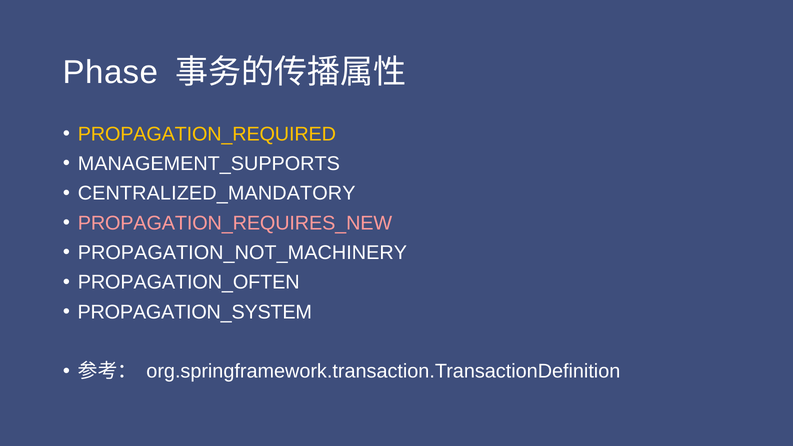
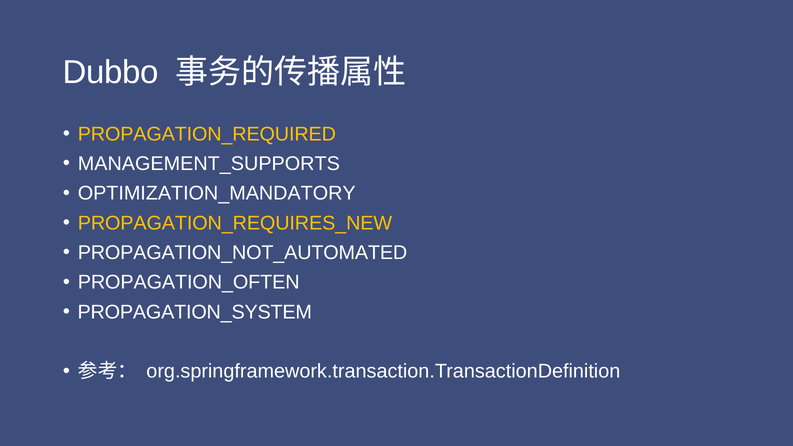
Phase: Phase -> Dubbo
CENTRALIZED_MANDATORY: CENTRALIZED_MANDATORY -> OPTIMIZATION_MANDATORY
PROPAGATION_REQUIRES_NEW colour: pink -> yellow
PROPAGATION_NOT_MACHINERY: PROPAGATION_NOT_MACHINERY -> PROPAGATION_NOT_AUTOMATED
